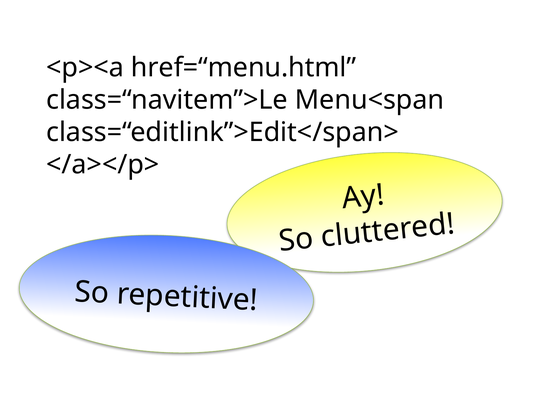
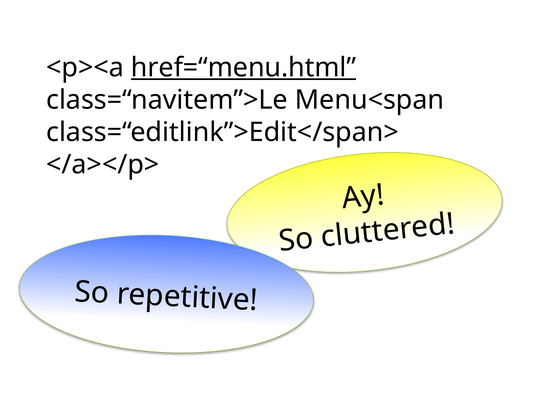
href=“menu.html underline: none -> present
